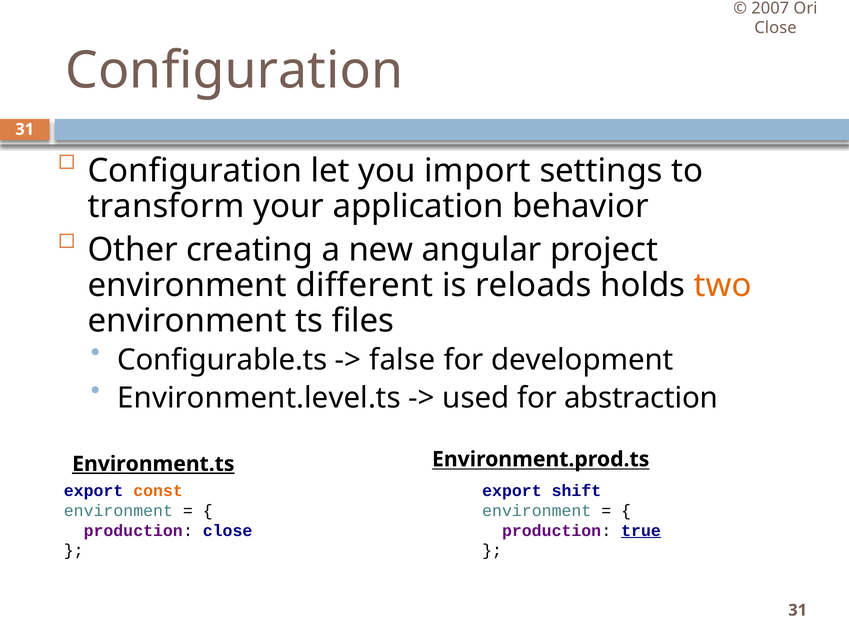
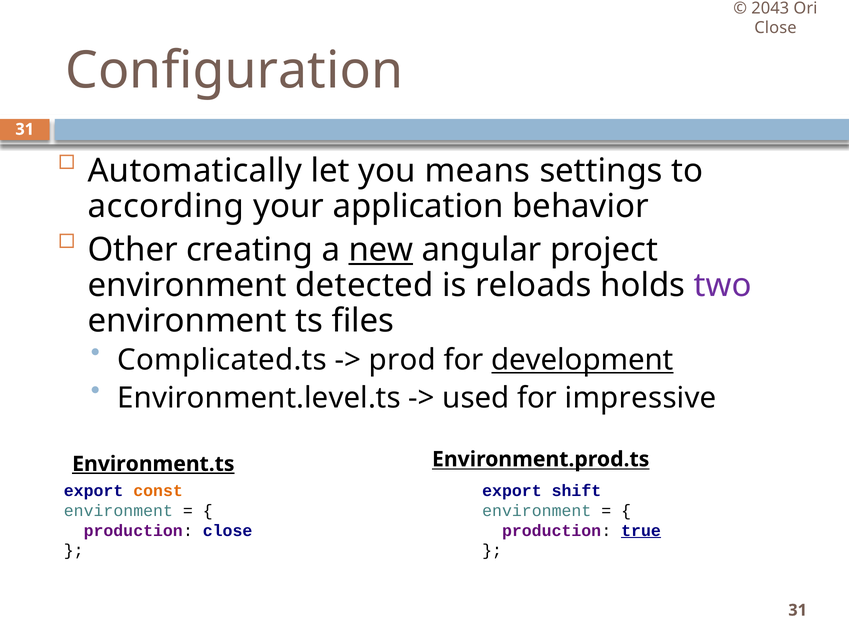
2007: 2007 -> 2043
Configuration at (195, 171): Configuration -> Automatically
import: import -> means
transform: transform -> according
new underline: none -> present
different: different -> detected
two colour: orange -> purple
Configurable.ts: Configurable.ts -> Complicated.ts
false: false -> prod
development underline: none -> present
abstraction: abstraction -> impressive
